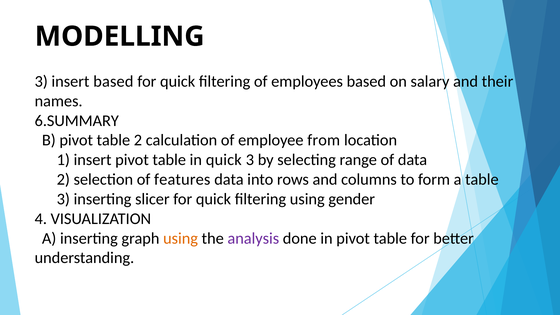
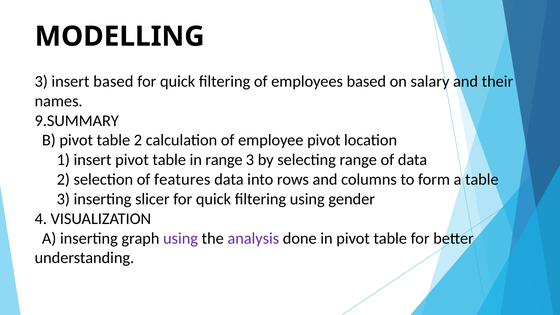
6.SUMMARY: 6.SUMMARY -> 9.SUMMARY
employee from: from -> pivot
in quick: quick -> range
using at (181, 238) colour: orange -> purple
